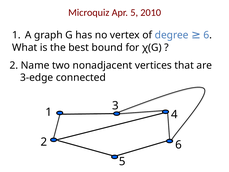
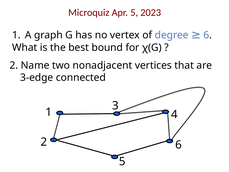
2010: 2010 -> 2023
